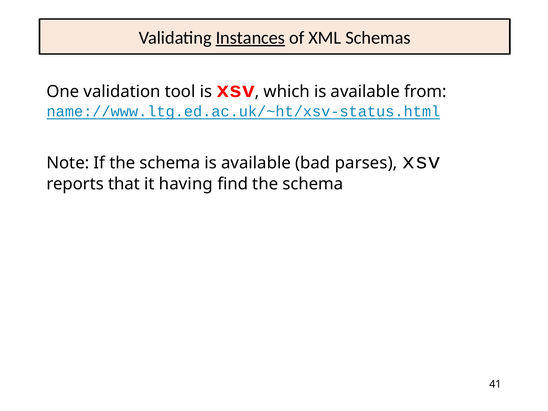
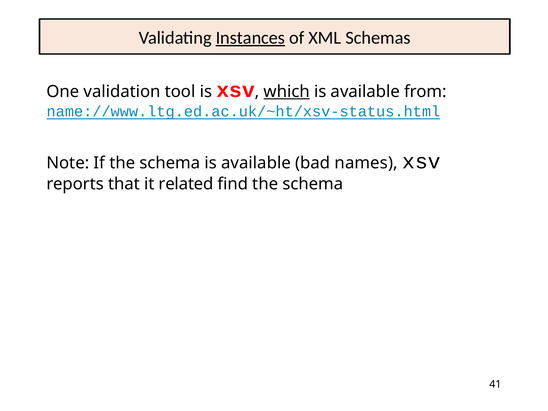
which underline: none -> present
parses: parses -> names
having: having -> related
